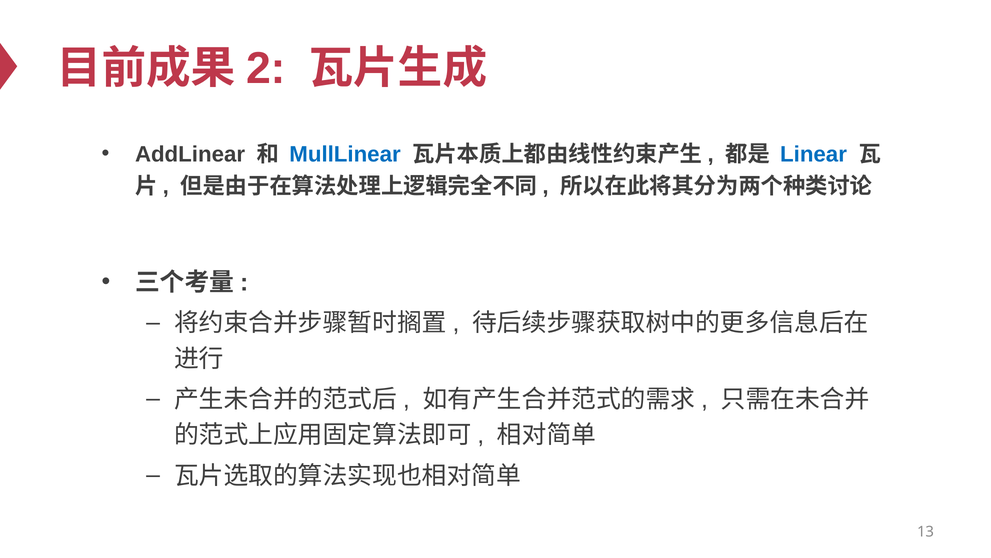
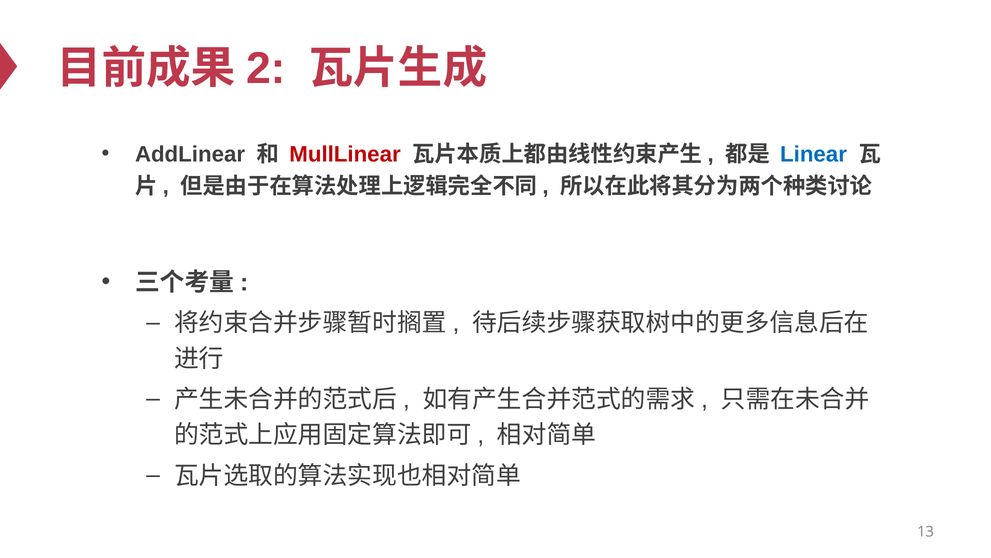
MullLinear colour: blue -> red
